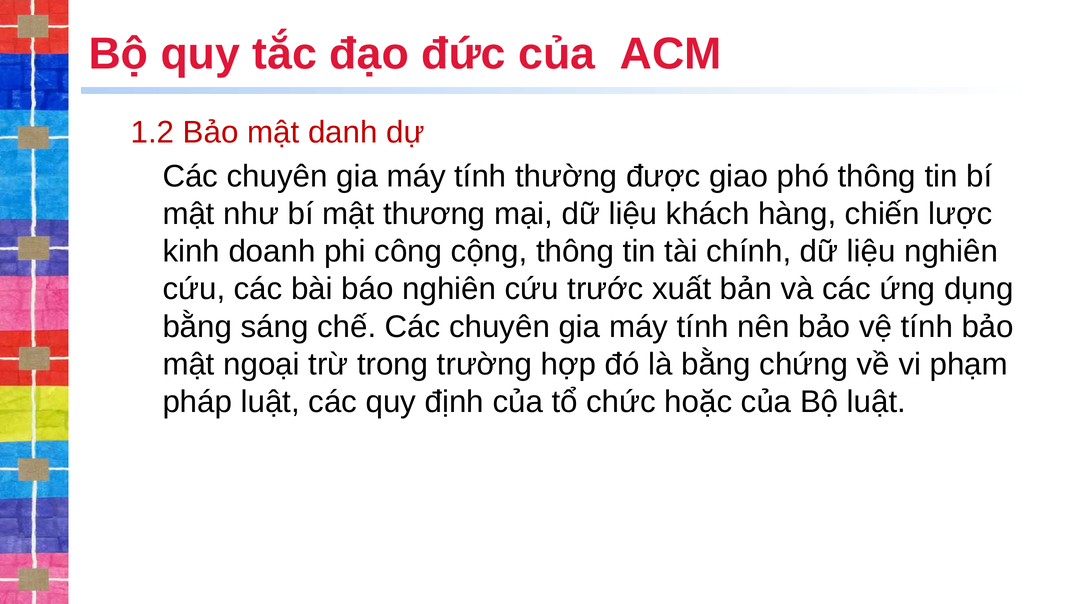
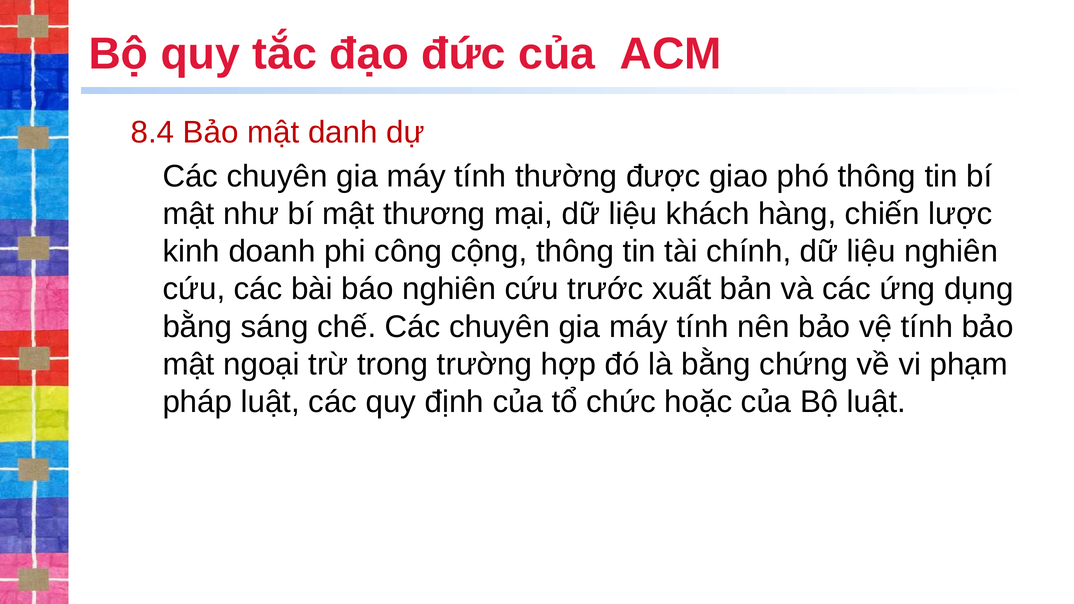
1.2: 1.2 -> 8.4
